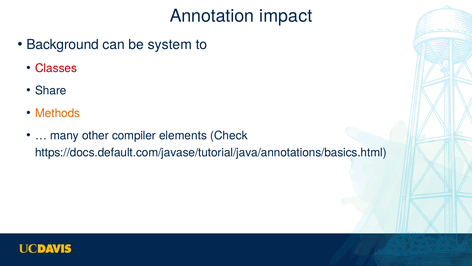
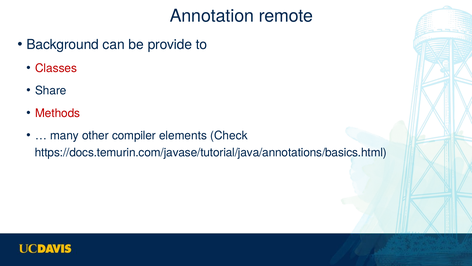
impact: impact -> remote
system: system -> provide
Methods colour: orange -> red
https://docs.default.com/javase/tutorial/java/annotations/basics.html: https://docs.default.com/javase/tutorial/java/annotations/basics.html -> https://docs.temurin.com/javase/tutorial/java/annotations/basics.html
